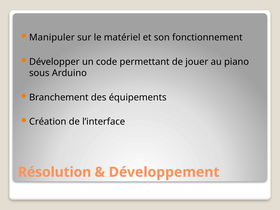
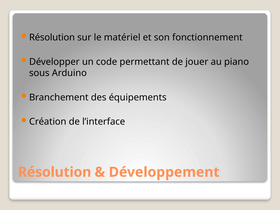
Manipuler at (52, 37): Manipuler -> Résolution
